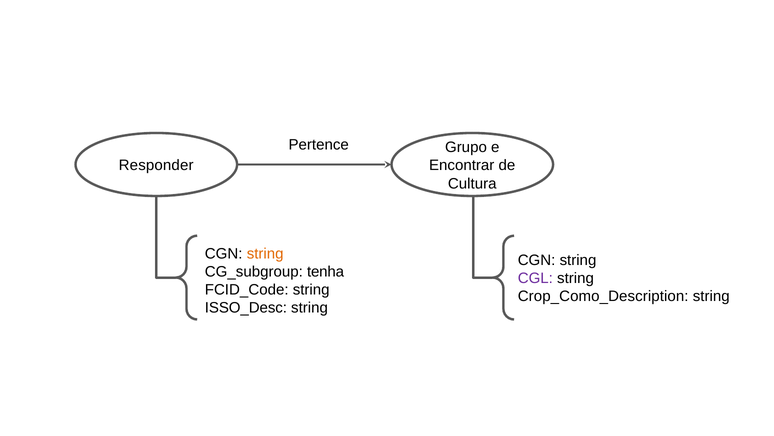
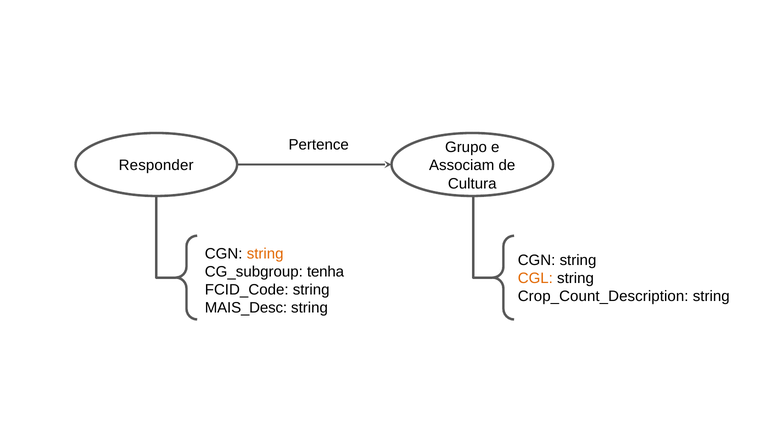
Encontrar: Encontrar -> Associam
CGL colour: purple -> orange
Crop_Como_Description: Crop_Como_Description -> Crop_Count_Description
ISSO_Desc: ISSO_Desc -> MAIS_Desc
